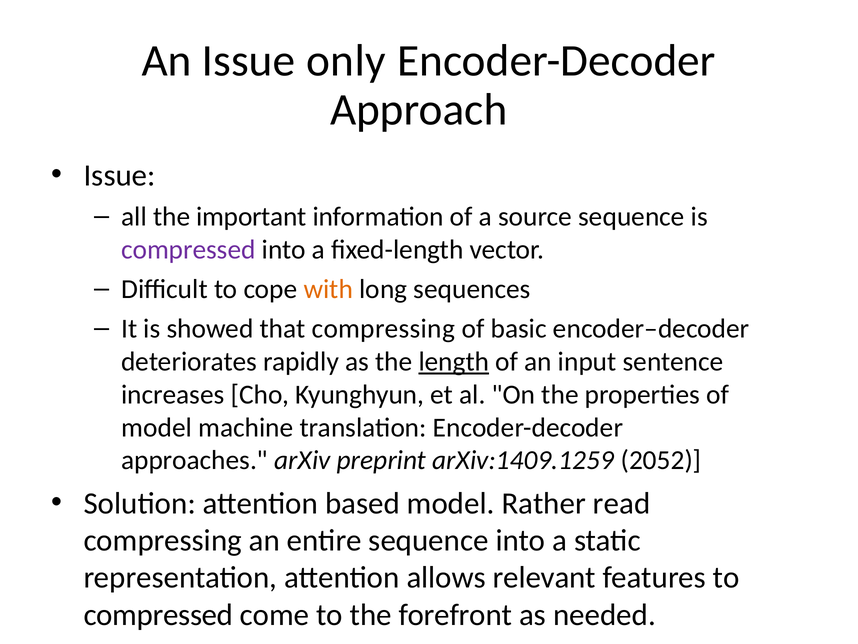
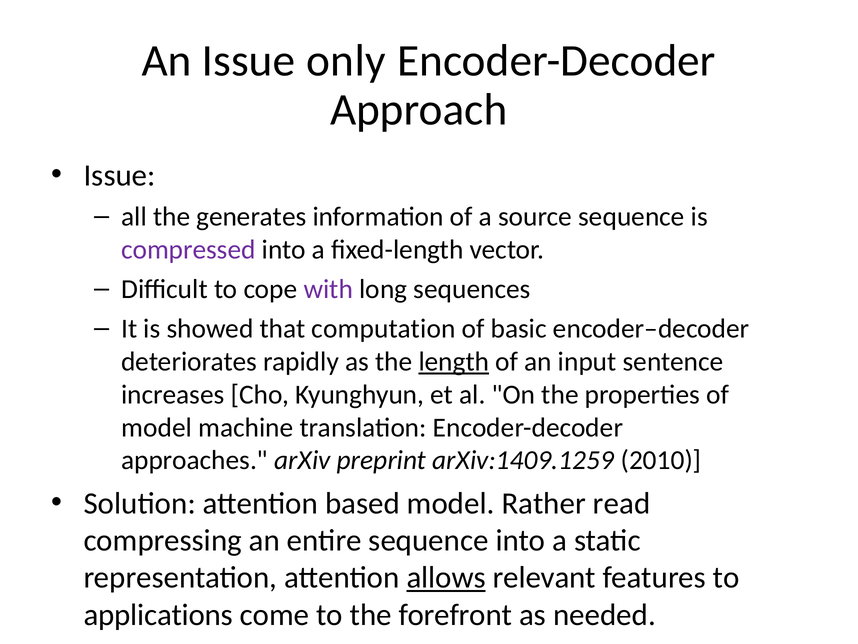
important: important -> generates
with colour: orange -> purple
that compressing: compressing -> computation
2052: 2052 -> 2010
allows underline: none -> present
compressed at (158, 614): compressed -> applications
